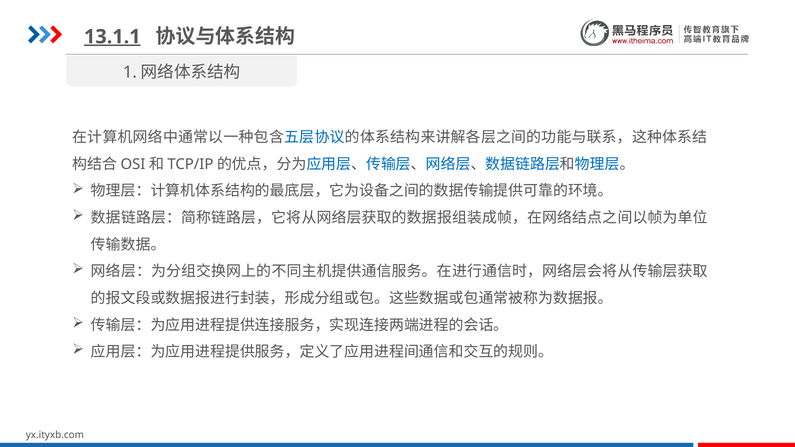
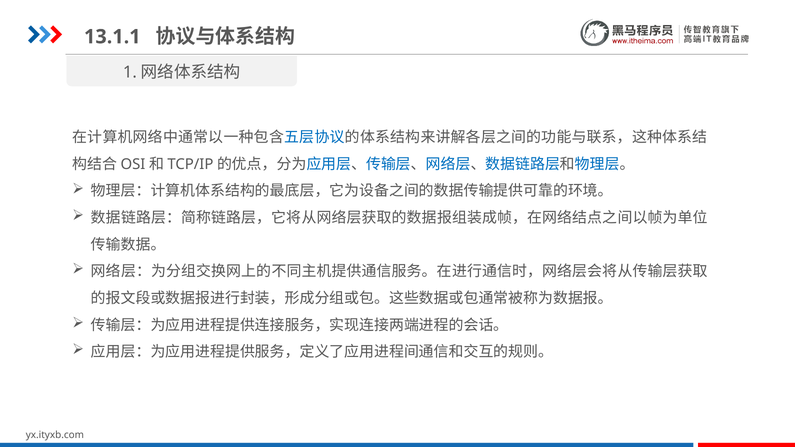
13.1.1 underline: present -> none
